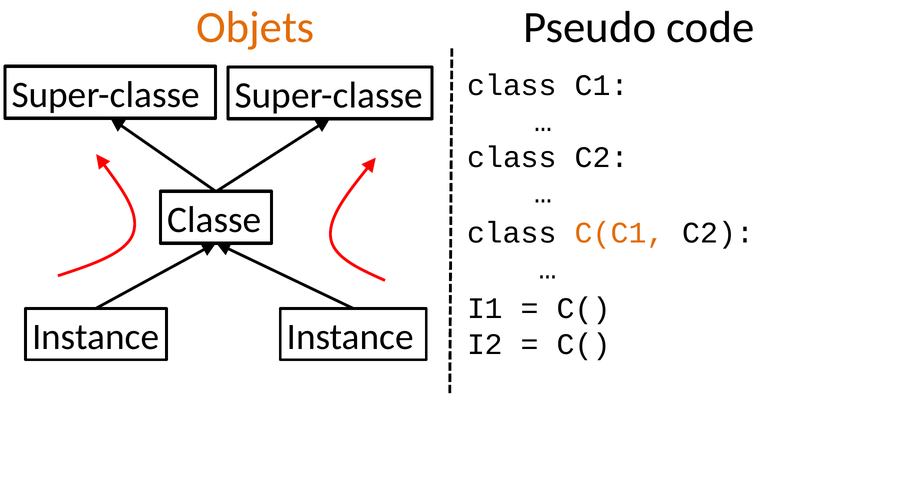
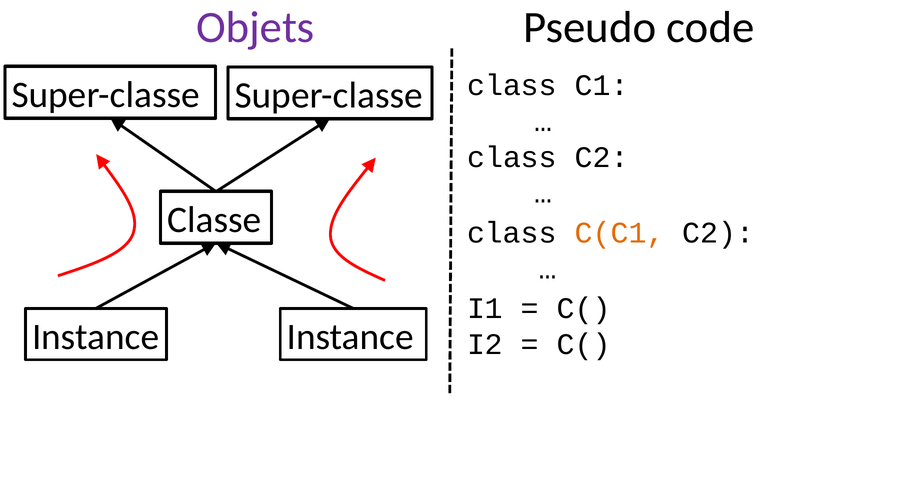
Objets colour: orange -> purple
